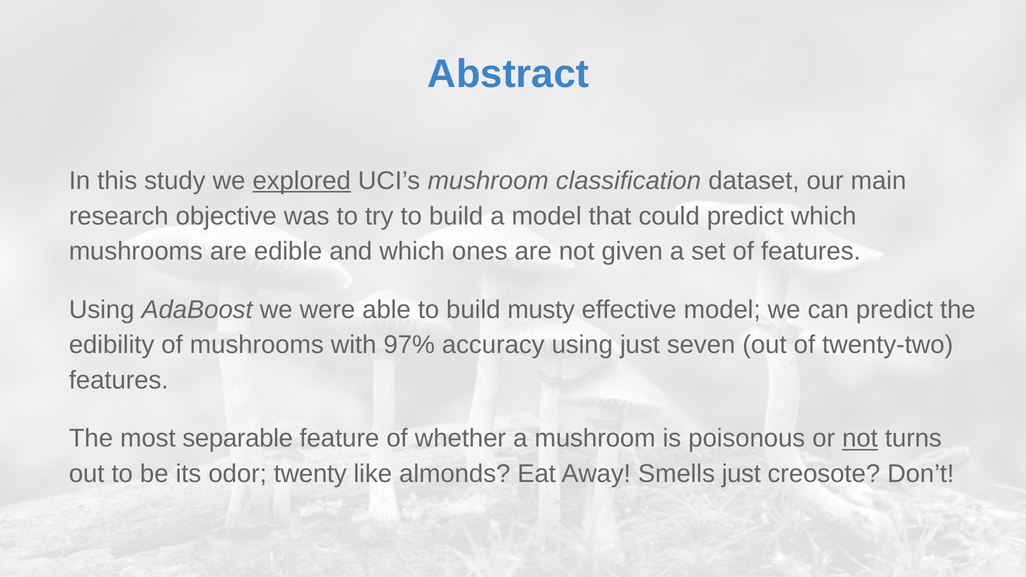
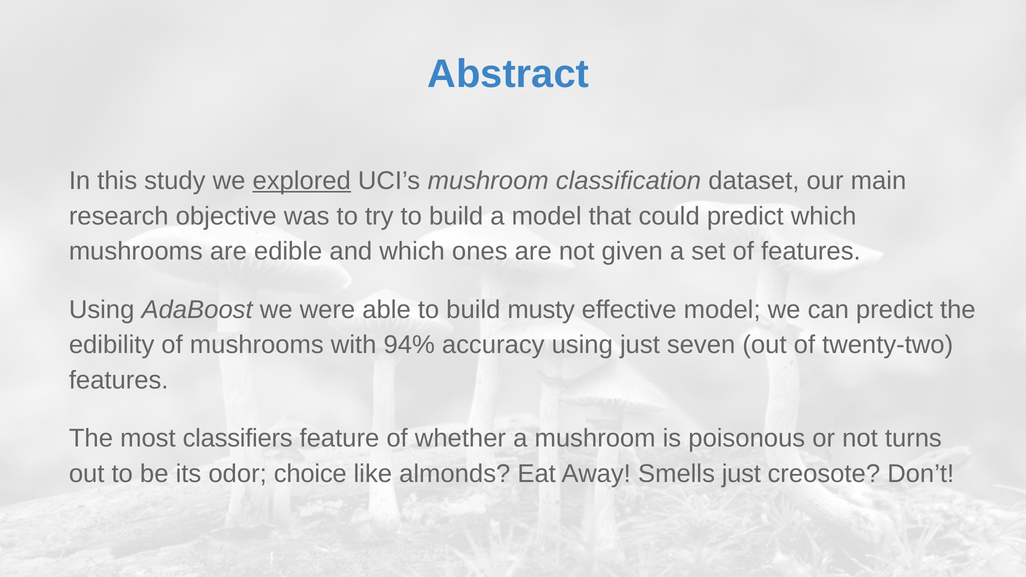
97%: 97% -> 94%
separable: separable -> classifiers
not at (860, 439) underline: present -> none
twenty: twenty -> choice
